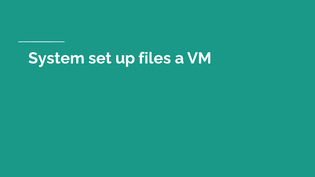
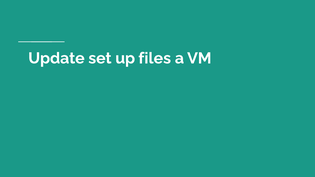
System: System -> Update
